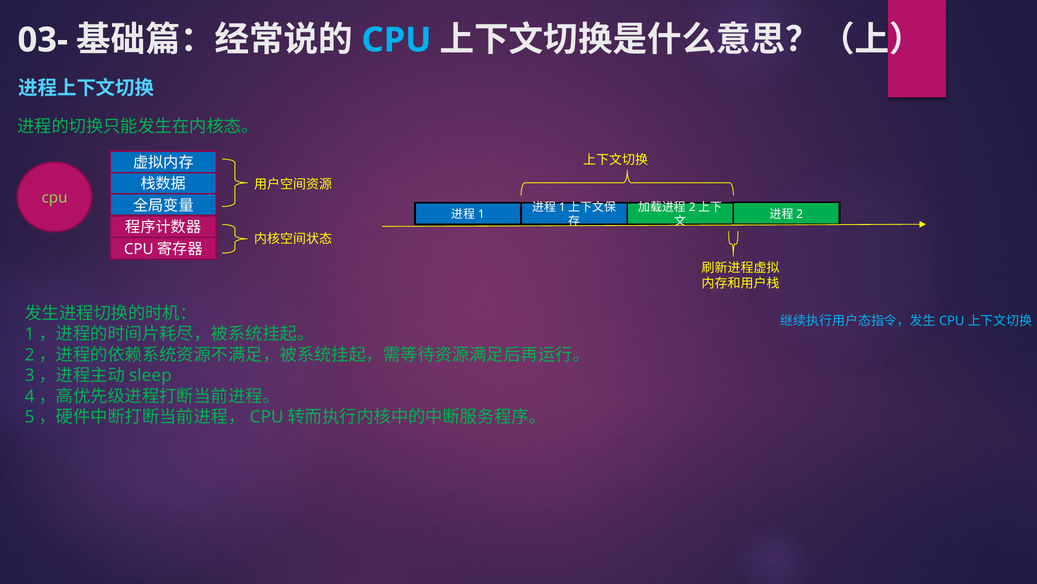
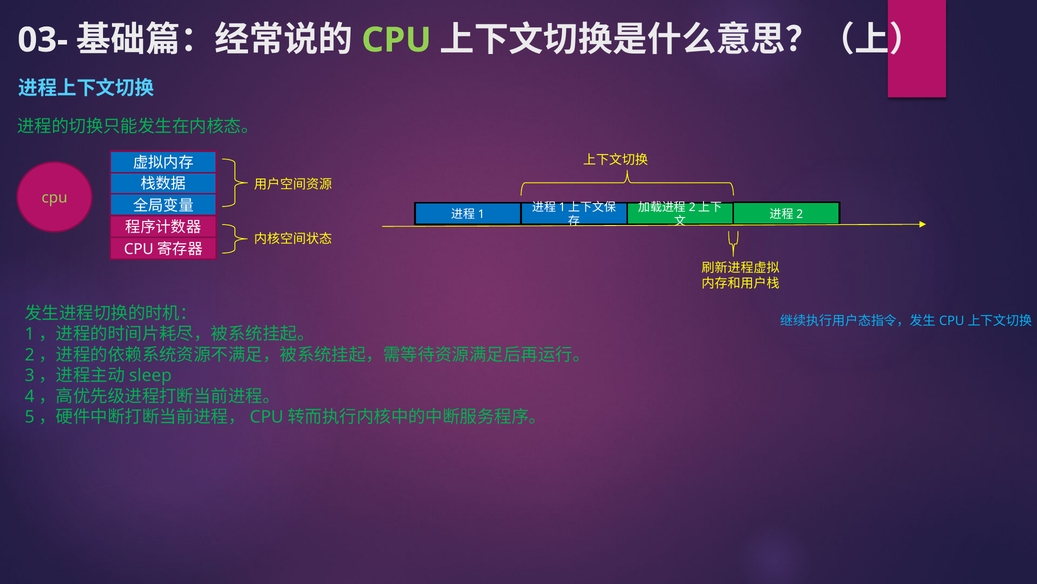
CPU at (396, 40) colour: light blue -> light green
